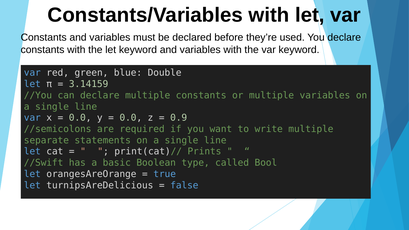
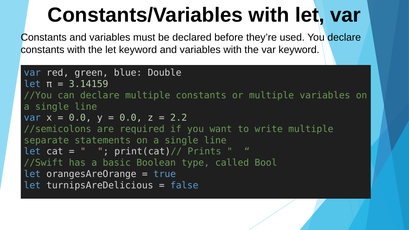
0.9: 0.9 -> 2.2
